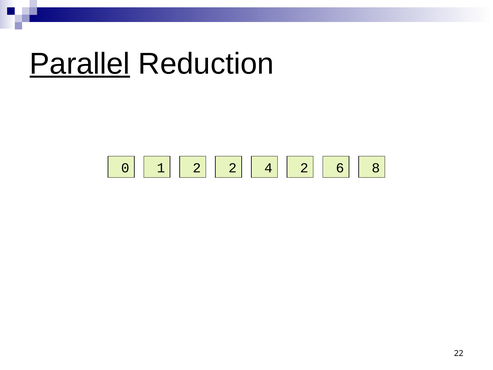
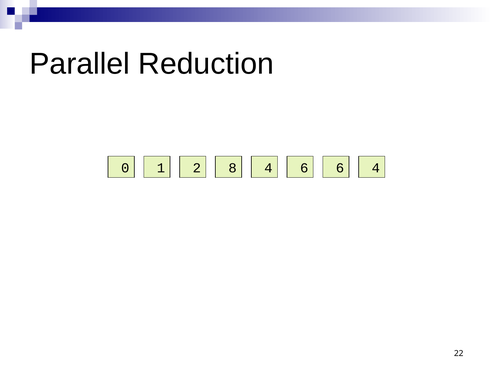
Parallel underline: present -> none
2 at (233, 168): 2 -> 8
1 2: 2 -> 6
6 8: 8 -> 4
